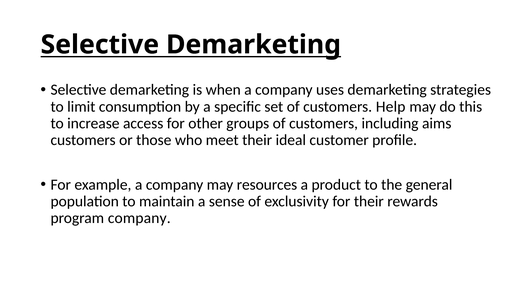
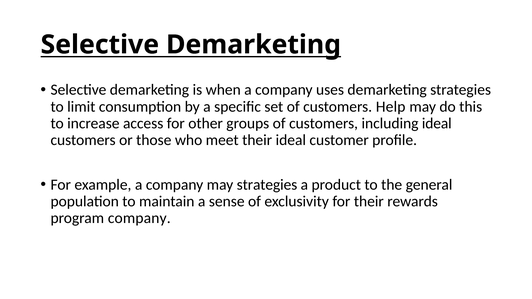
including aims: aims -> ideal
may resources: resources -> strategies
